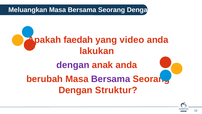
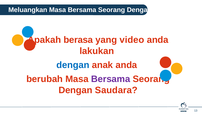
faedah: faedah -> berasa
dengan at (73, 65) colour: purple -> blue
Struktur: Struktur -> Saudara
